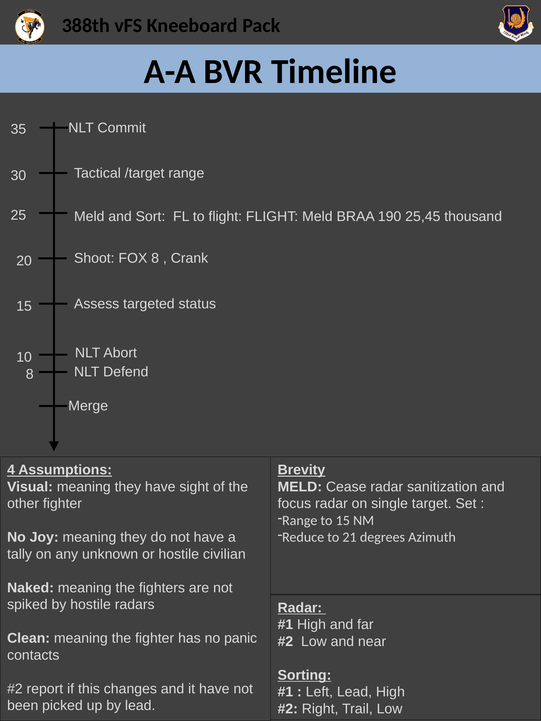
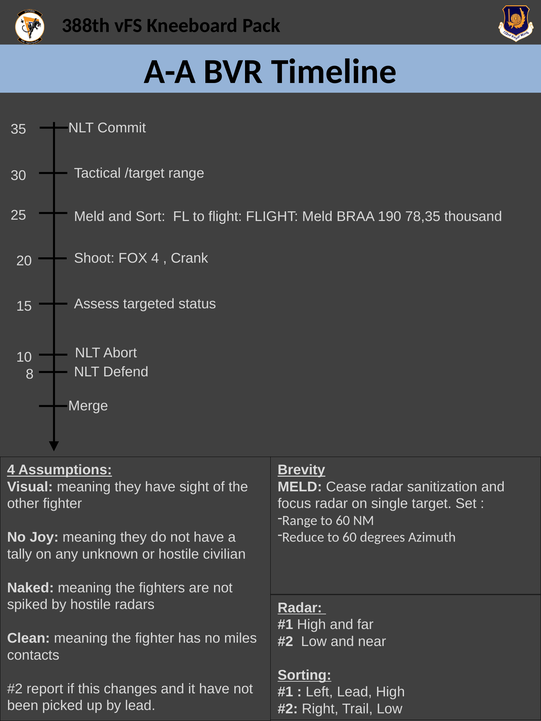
25,45: 25,45 -> 78,35
FOX 8: 8 -> 4
Range to 15: 15 -> 60
Reduce to 21: 21 -> 60
panic: panic -> miles
